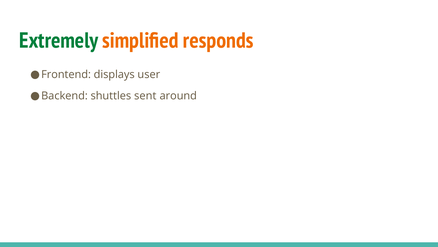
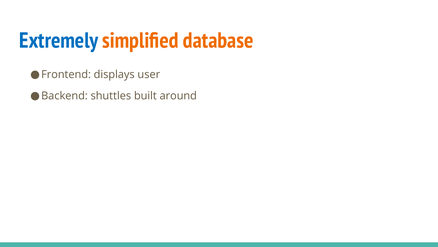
Extremely colour: green -> blue
responds: responds -> database
sent: sent -> built
